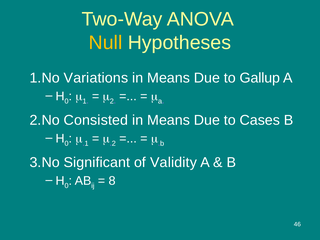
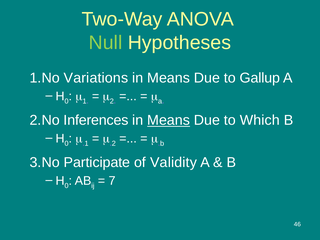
Null colour: yellow -> light green
Consisted: Consisted -> Inferences
Means at (169, 120) underline: none -> present
Cases: Cases -> Which
Significant: Significant -> Participate
8: 8 -> 7
